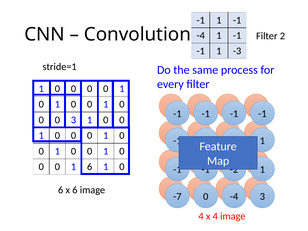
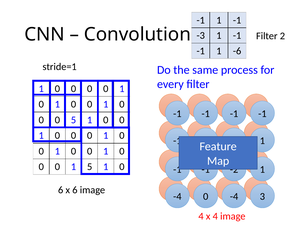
-4 at (201, 36): -4 -> -3
1 -3: -3 -> -6
0 3: 3 -> 5
1 6: 6 -> 5
-7 at (177, 197): -7 -> -4
